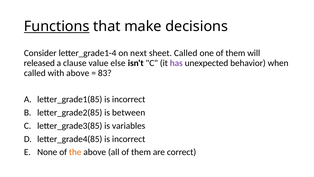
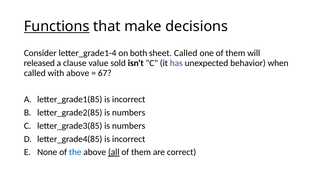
next: next -> both
else: else -> sold
83: 83 -> 67
letter_grade2(85 is between: between -> numbers
letter_grade3(85 is variables: variables -> numbers
the colour: orange -> blue
all underline: none -> present
